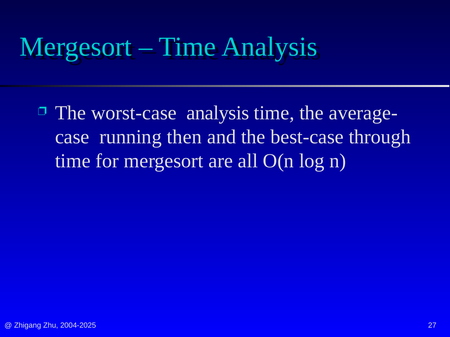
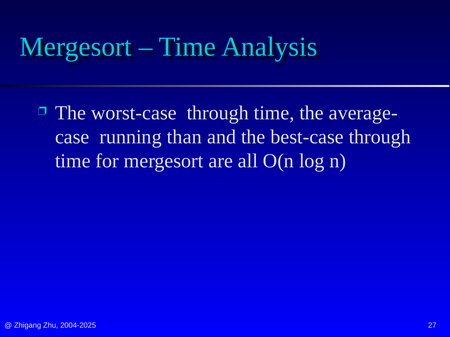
worst-case analysis: analysis -> through
then: then -> than
